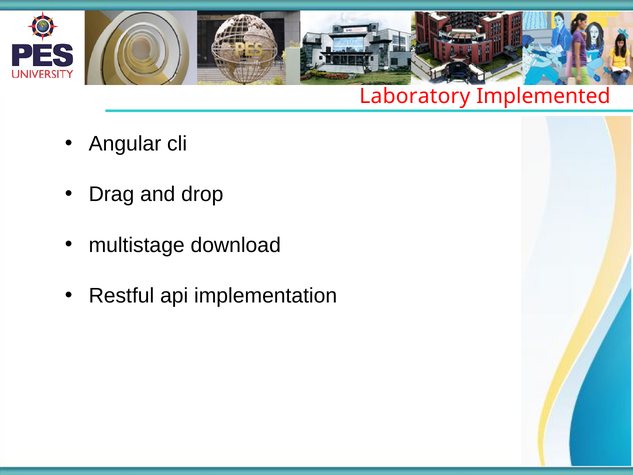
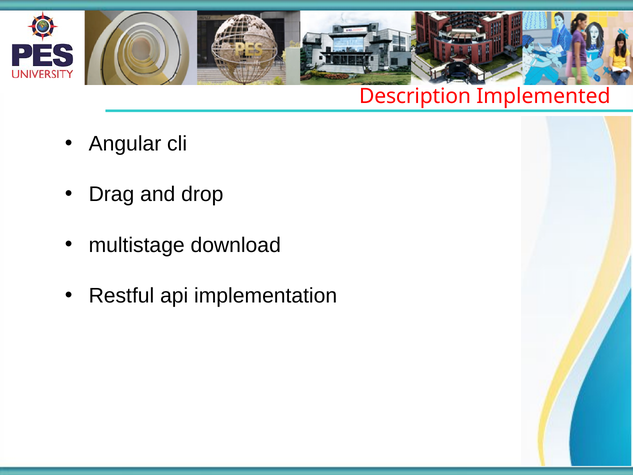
Laboratory: Laboratory -> Description
